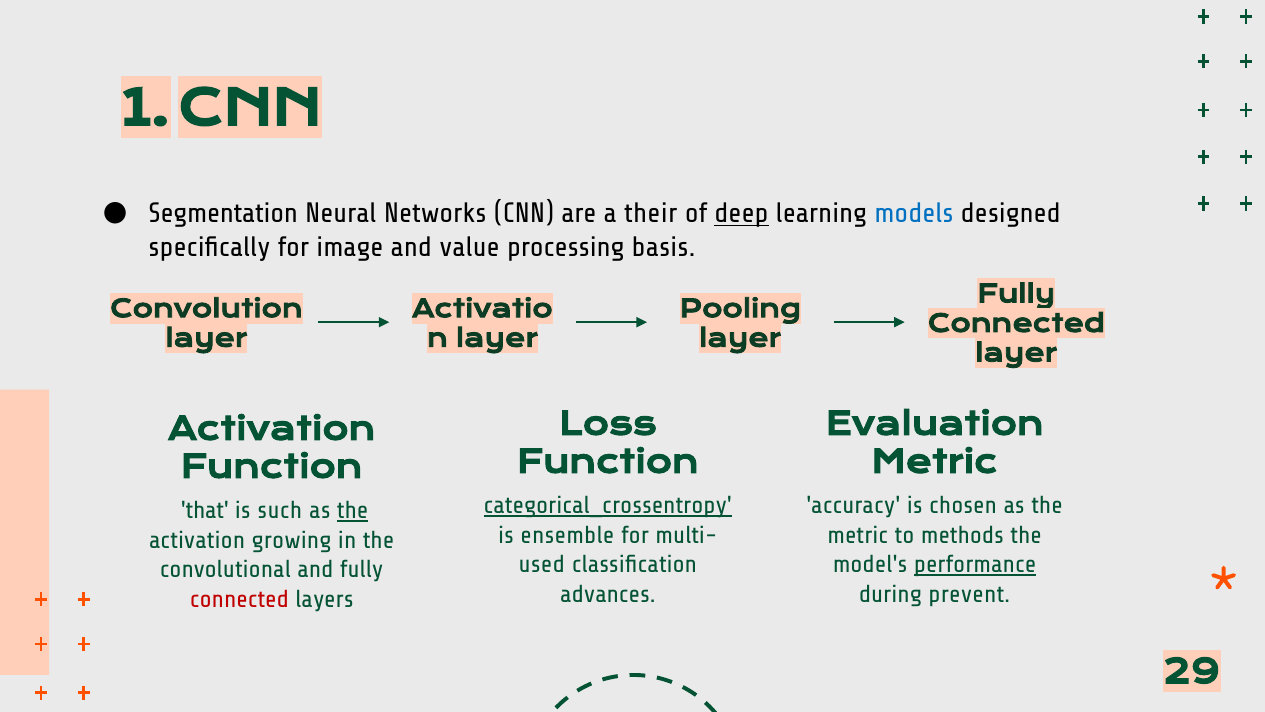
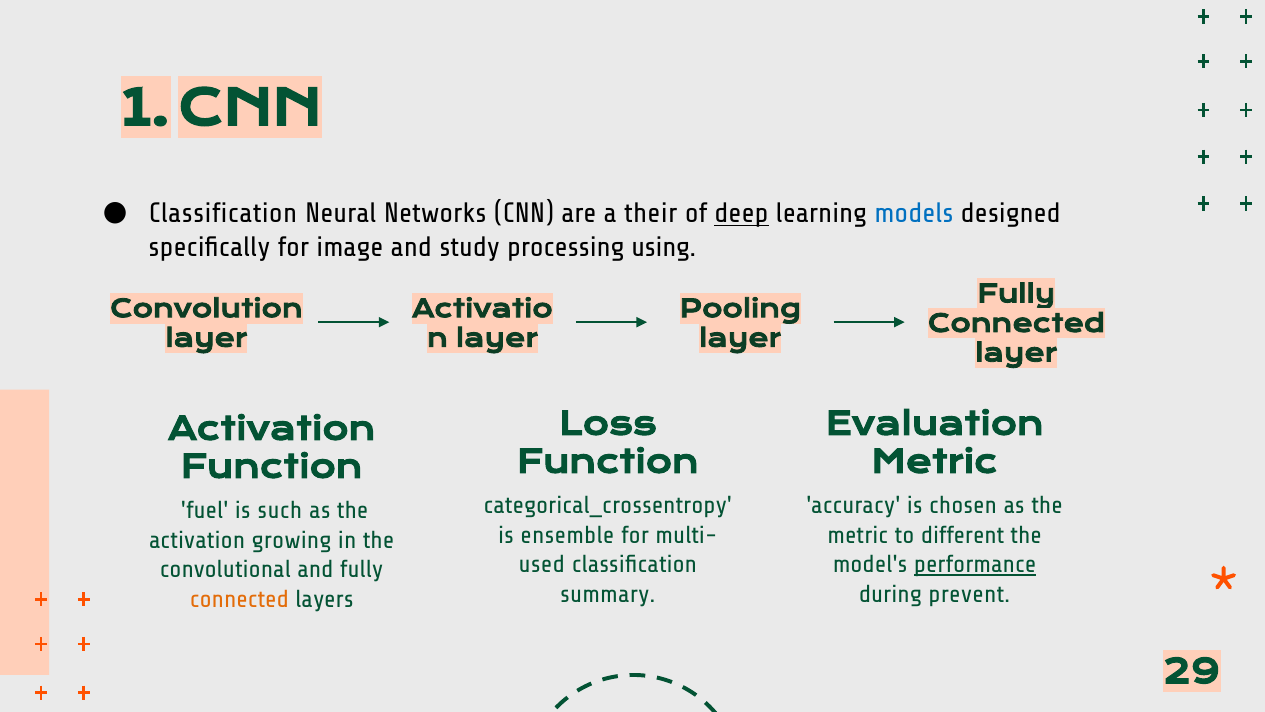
Segmentation at (223, 213): Segmentation -> Classification
value: value -> study
basis: basis -> using
categorical_crossentropy underline: present -> none
that: that -> fuel
the at (353, 510) underline: present -> none
methods: methods -> different
advances: advances -> summary
connected at (239, 599) colour: red -> orange
